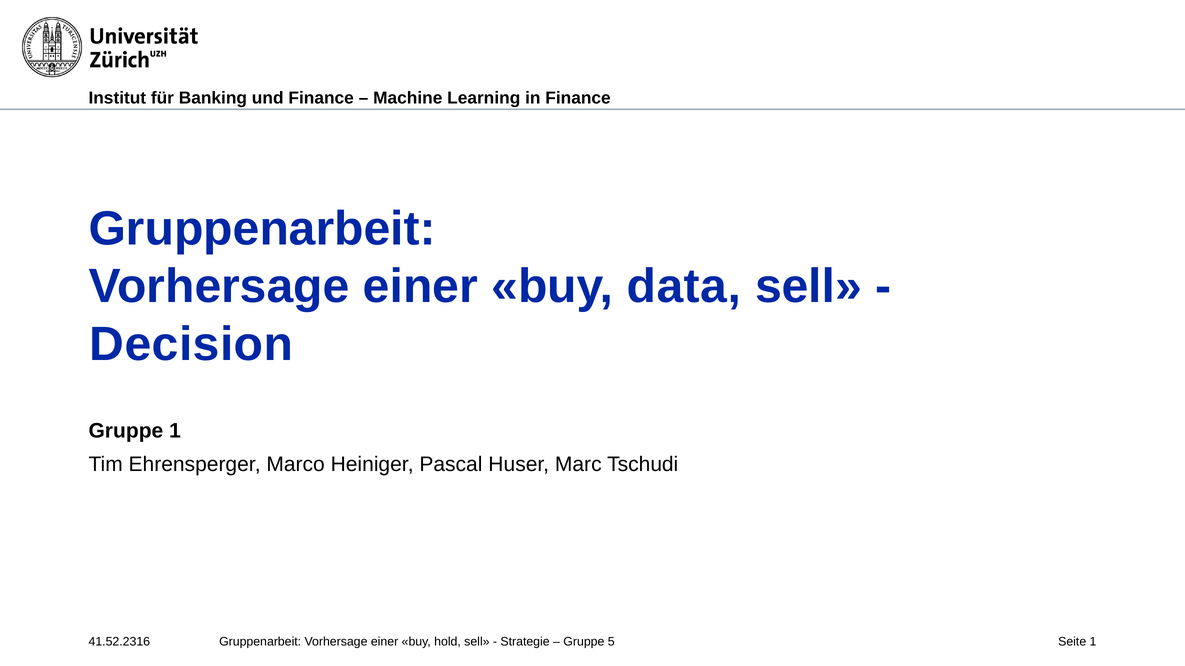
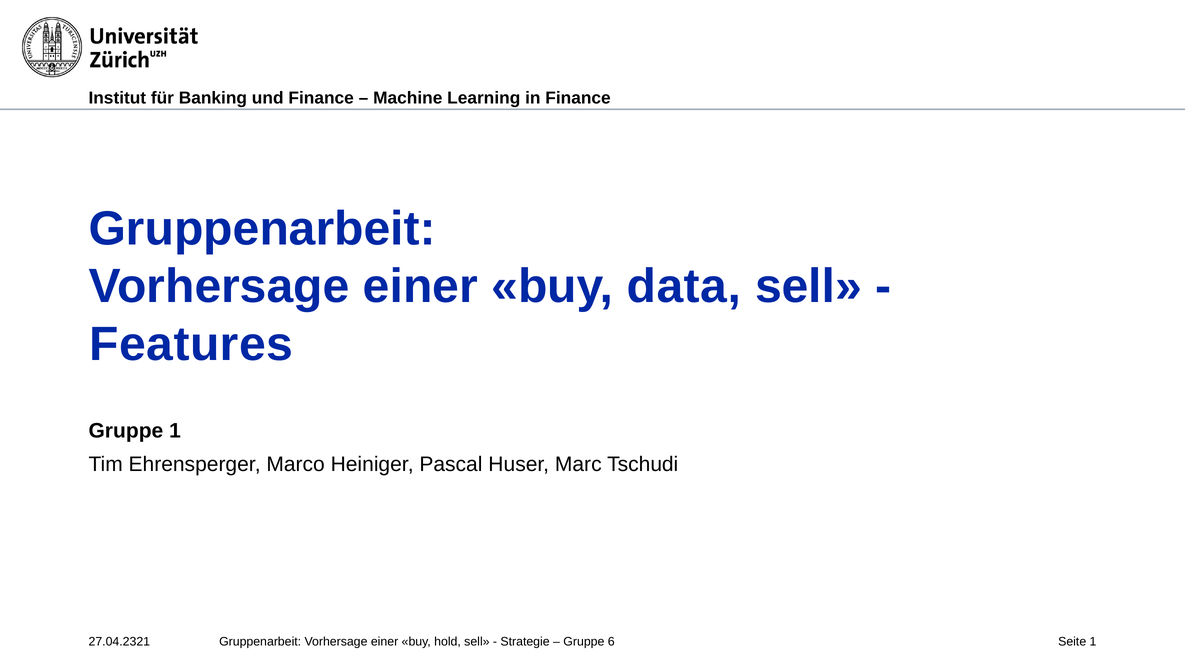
Decision: Decision -> Features
41.52.2316: 41.52.2316 -> 27.04.2321
5: 5 -> 6
